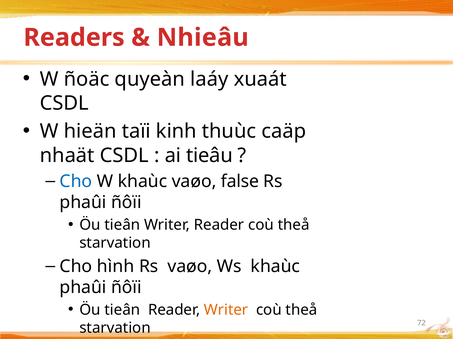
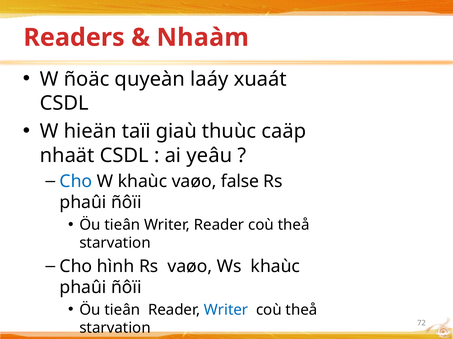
Nhieâu: Nhieâu -> Nhaàm
kinh: kinh -> giaù
tieâu: tieâu -> yeâu
Writer at (226, 310) colour: orange -> blue
